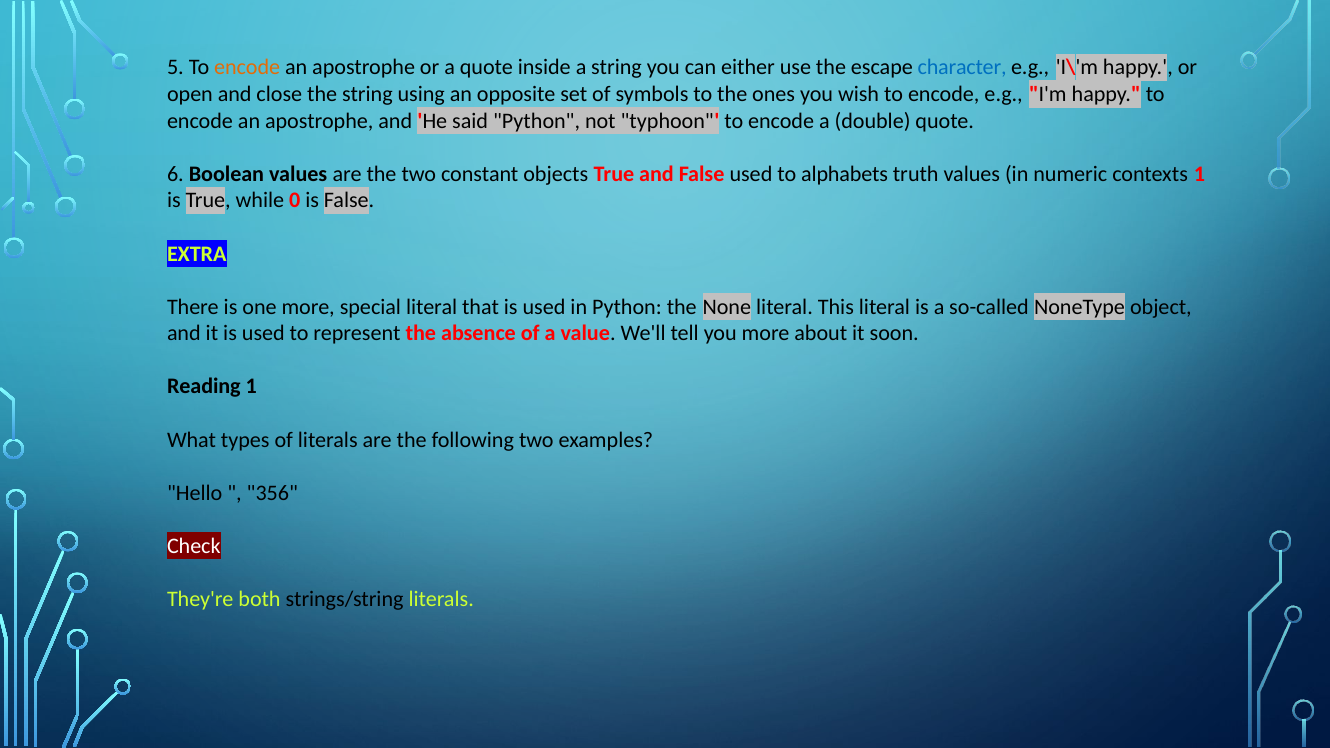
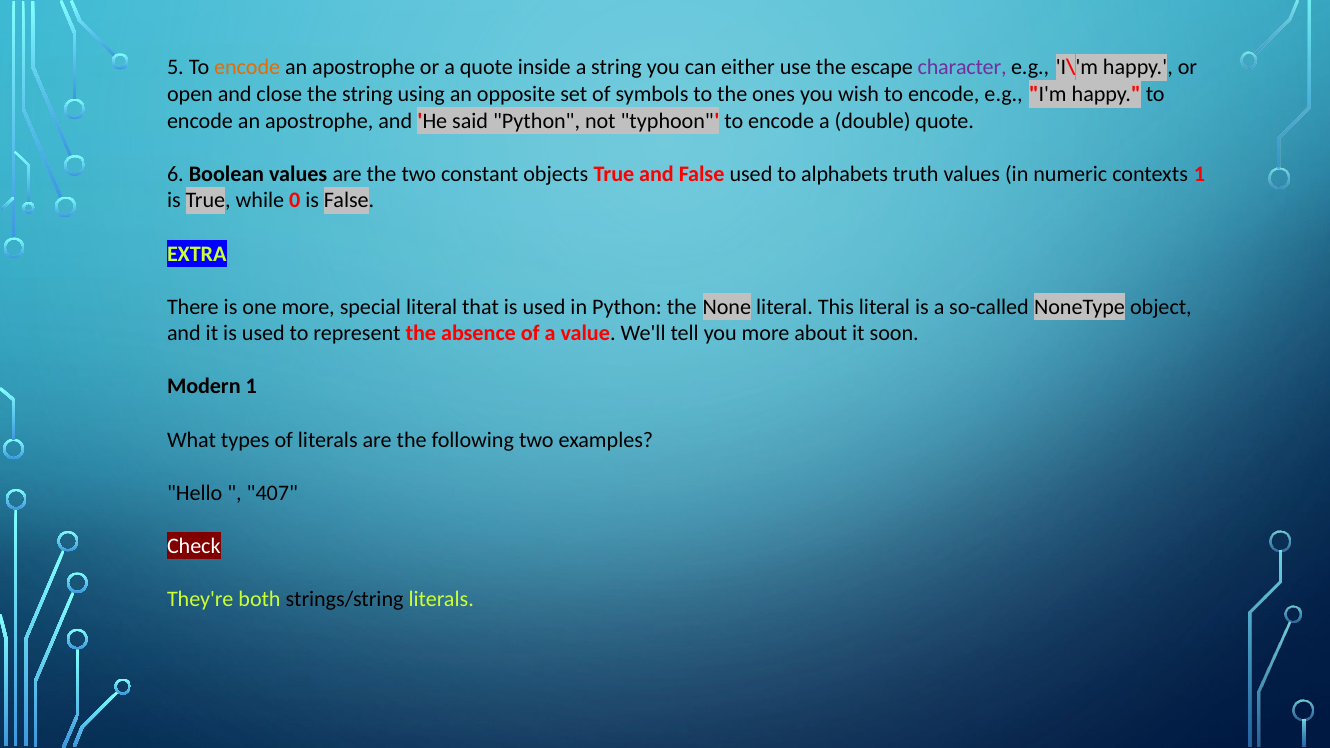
character colour: blue -> purple
Reading: Reading -> Modern
356: 356 -> 407
